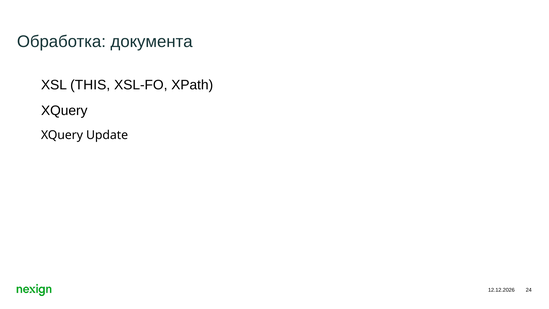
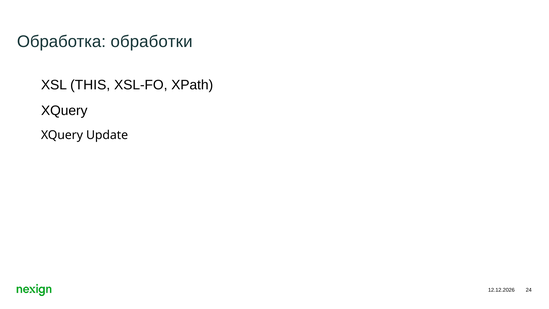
документа: документа -> обработки
